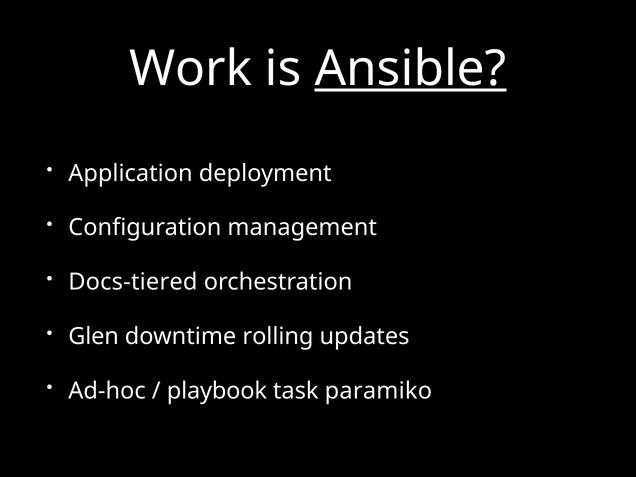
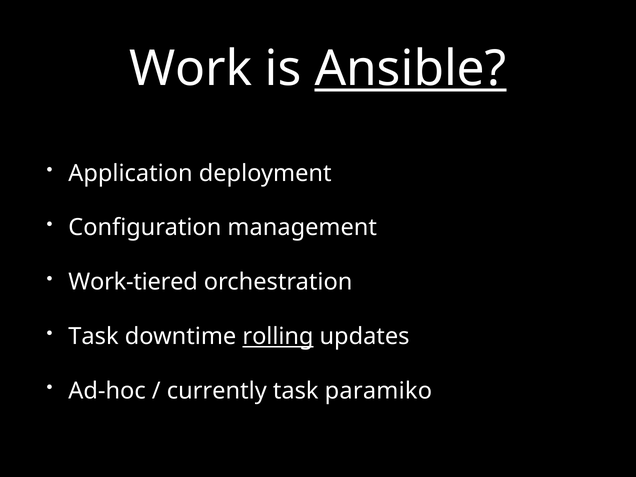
Docs-tiered: Docs-tiered -> Work-tiered
Glen at (94, 336): Glen -> Task
rolling underline: none -> present
playbook: playbook -> currently
